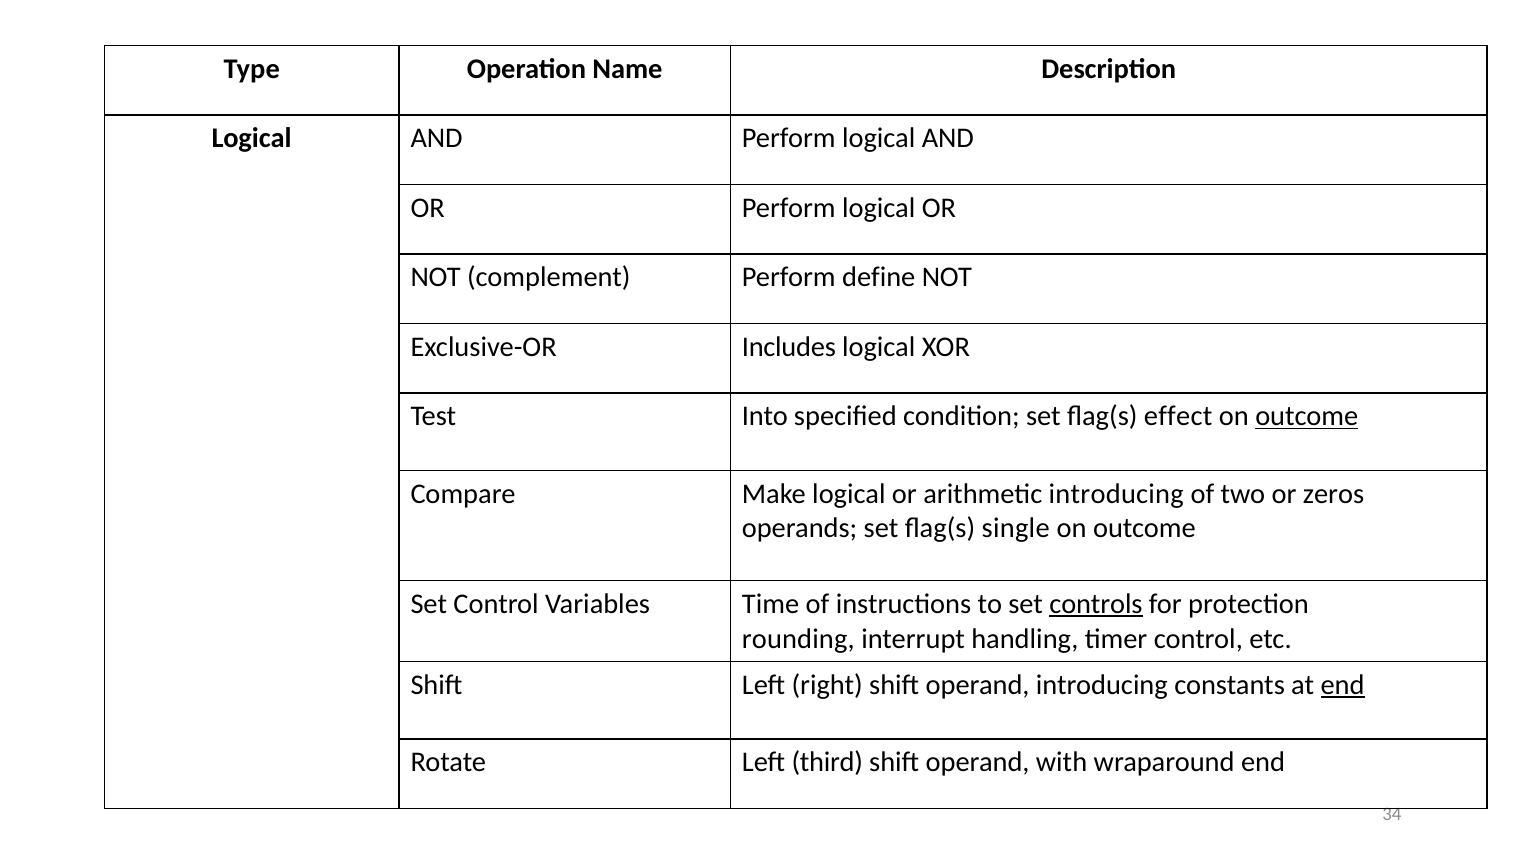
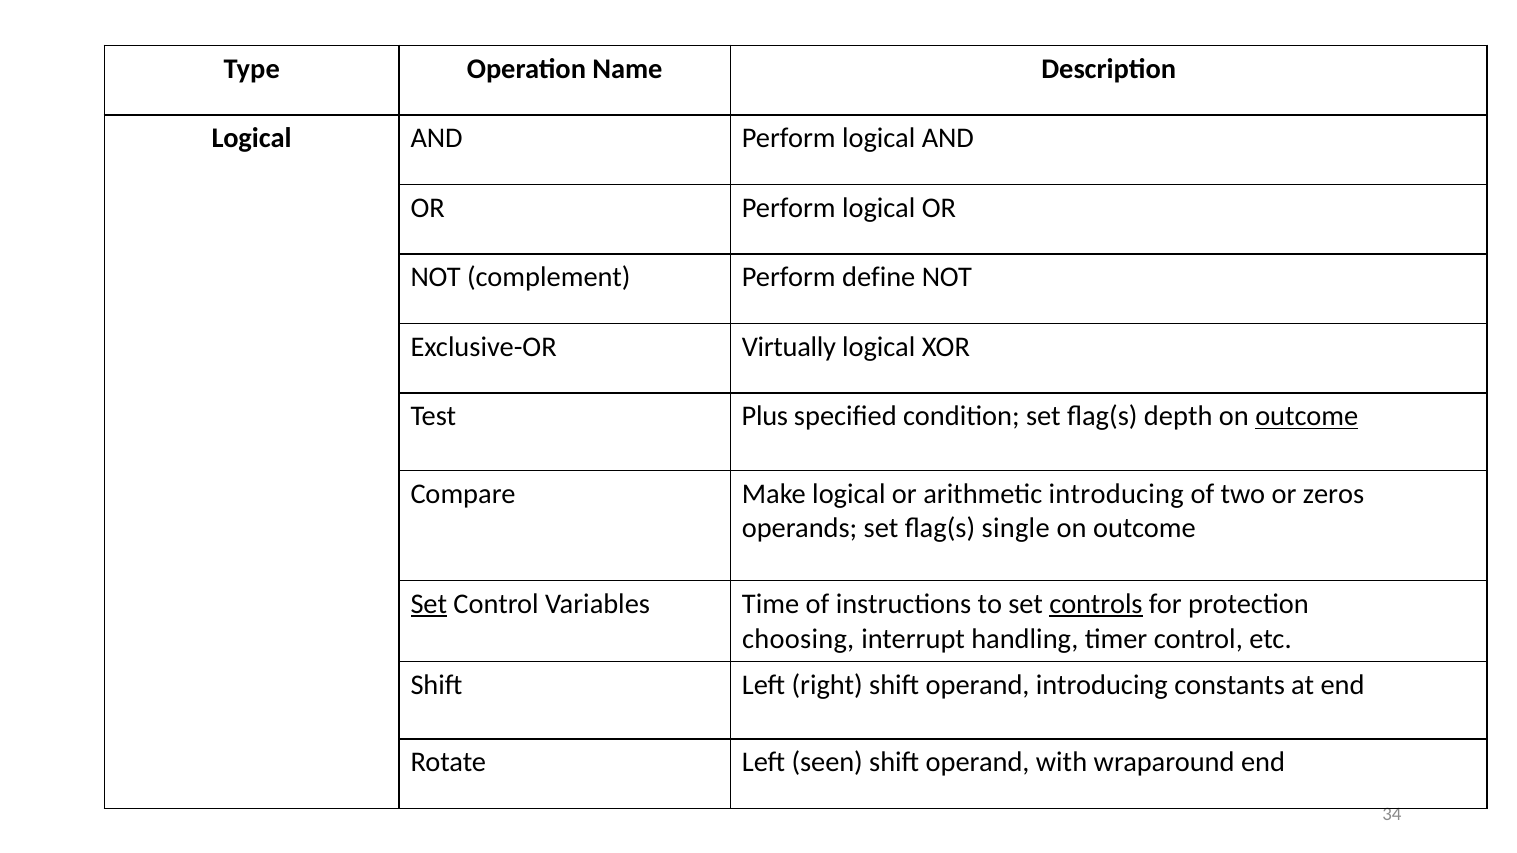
Includes: Includes -> Virtually
Into: Into -> Plus
effect: effect -> depth
Set at (429, 604) underline: none -> present
rounding: rounding -> choosing
end at (1343, 685) underline: present -> none
third: third -> seen
